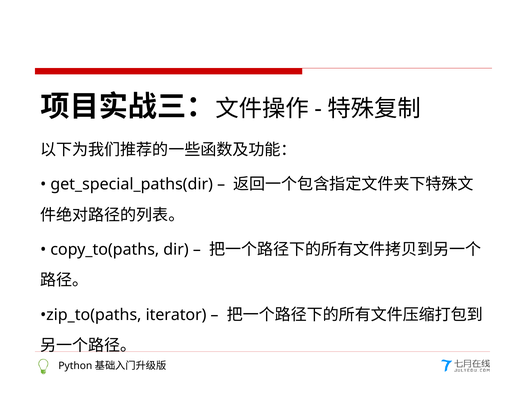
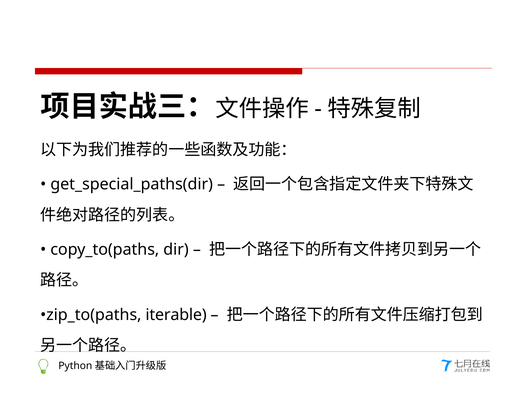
iterator: iterator -> iterable
